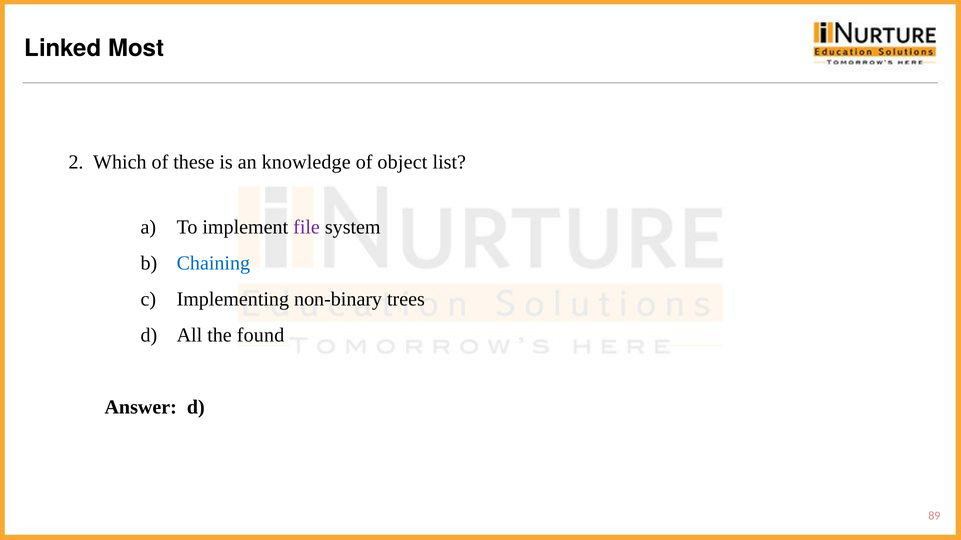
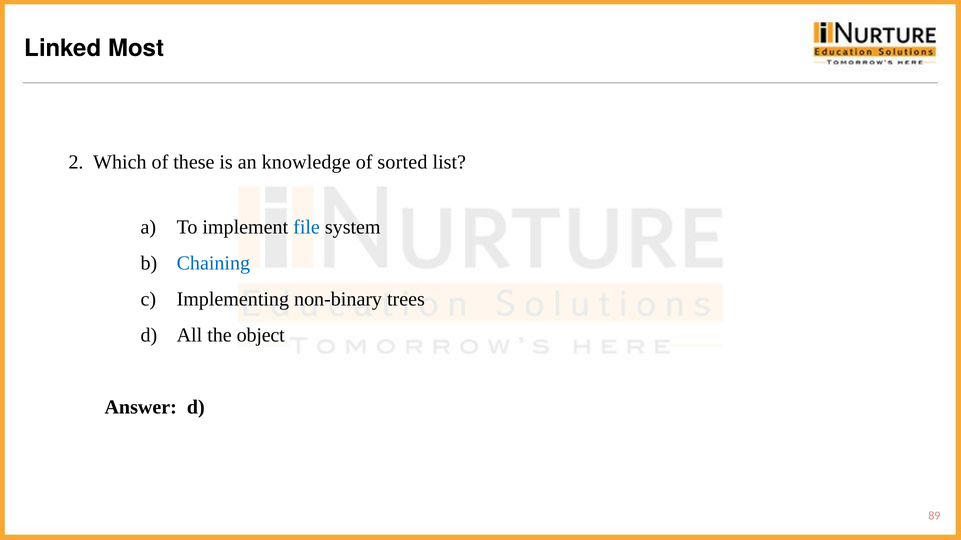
object: object -> sorted
file colour: purple -> blue
found: found -> object
